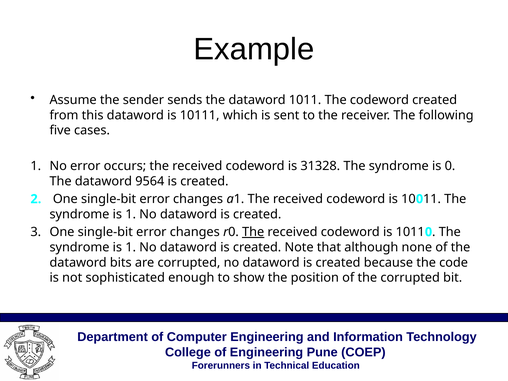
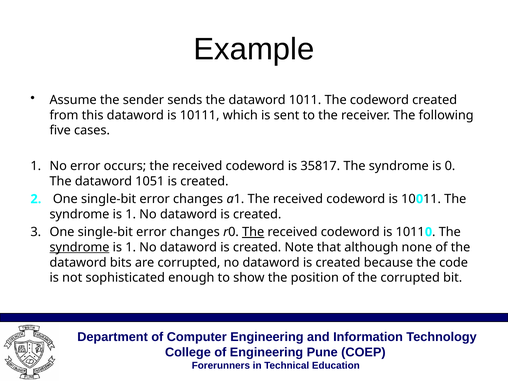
31328: 31328 -> 35817
9564: 9564 -> 1051
syndrome at (79, 247) underline: none -> present
